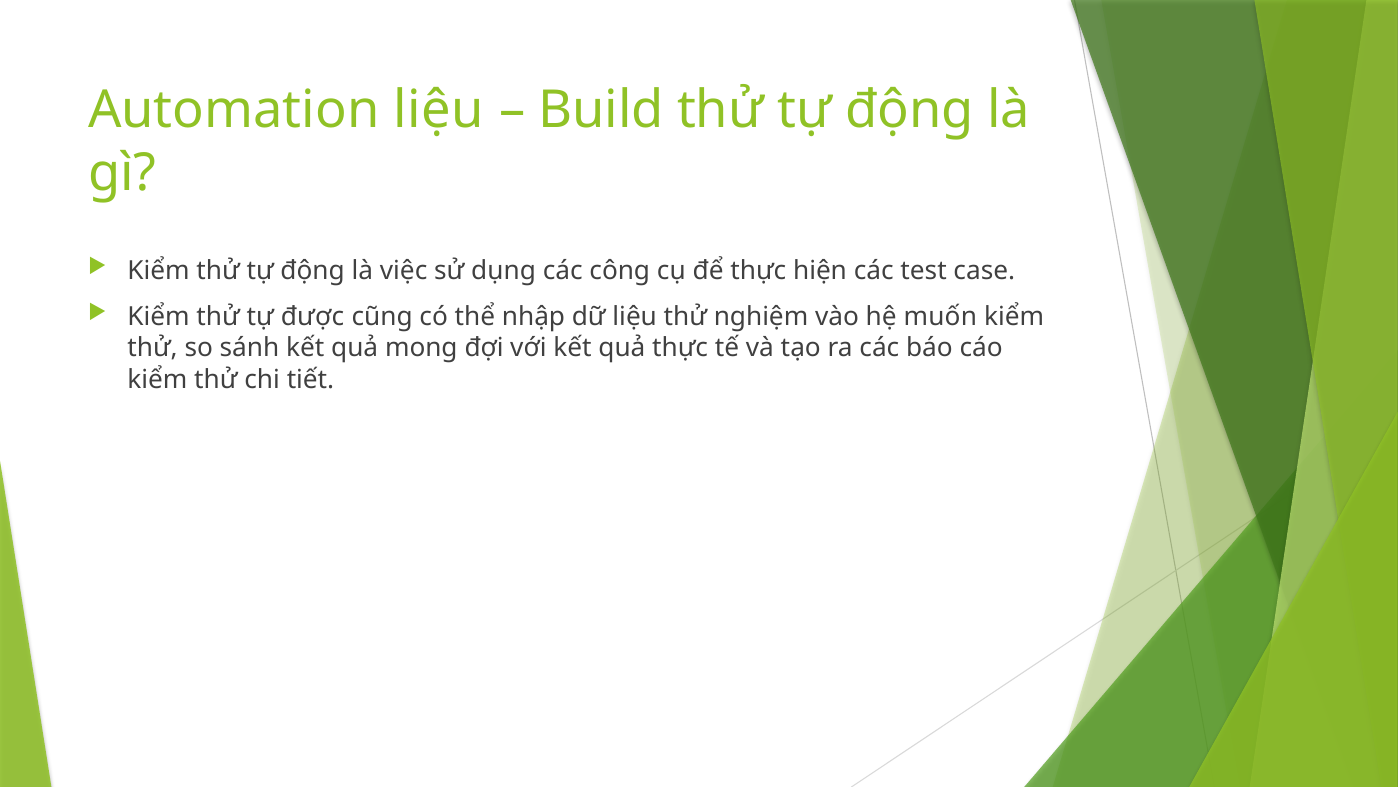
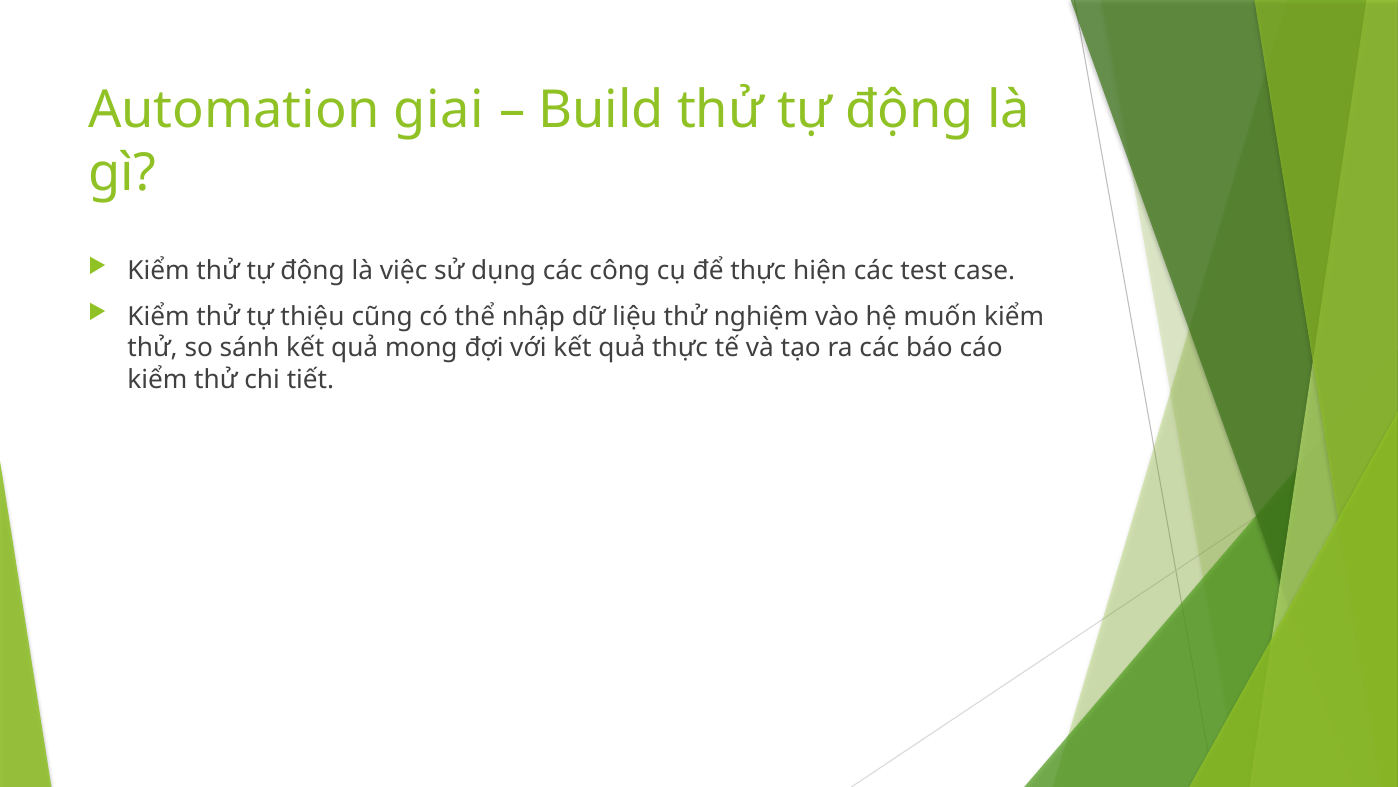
Automation liệu: liệu -> giai
được: được -> thiệu
